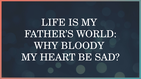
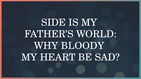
LIFE: LIFE -> SIDE
